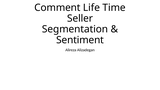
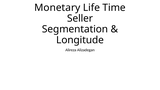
Comment: Comment -> Monetary
Sentiment: Sentiment -> Longitude
